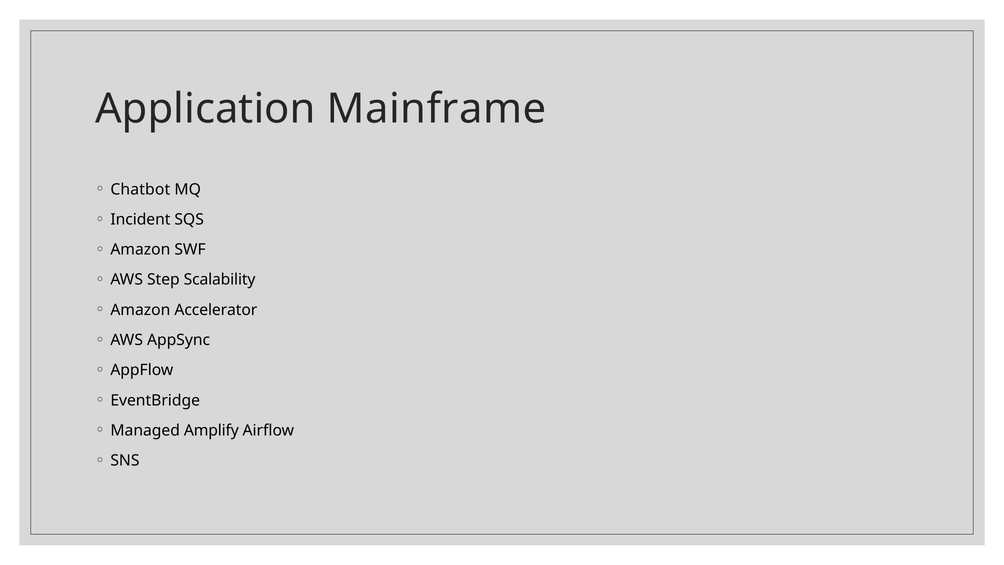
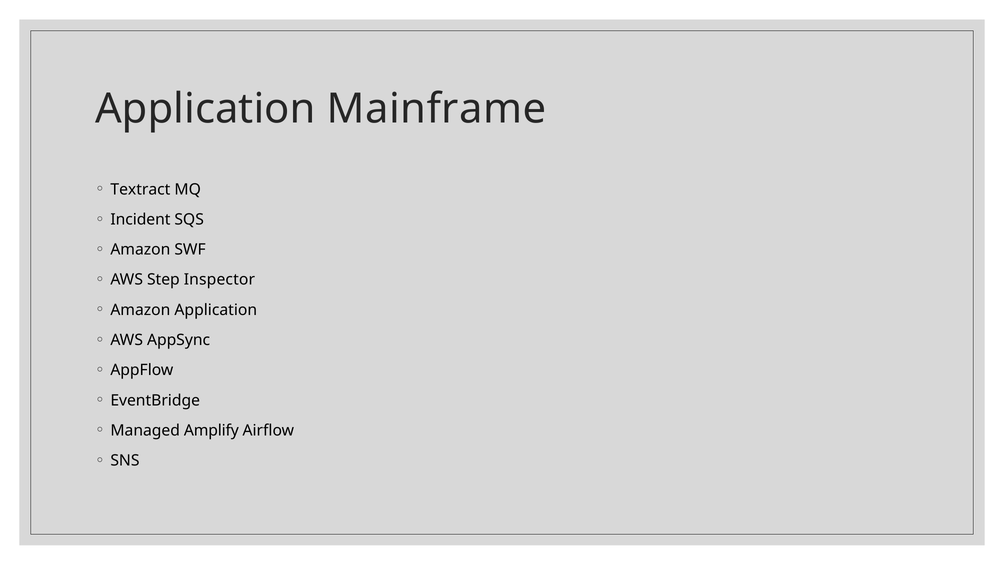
Chatbot: Chatbot -> Textract
Scalability: Scalability -> Inspector
Amazon Accelerator: Accelerator -> Application
